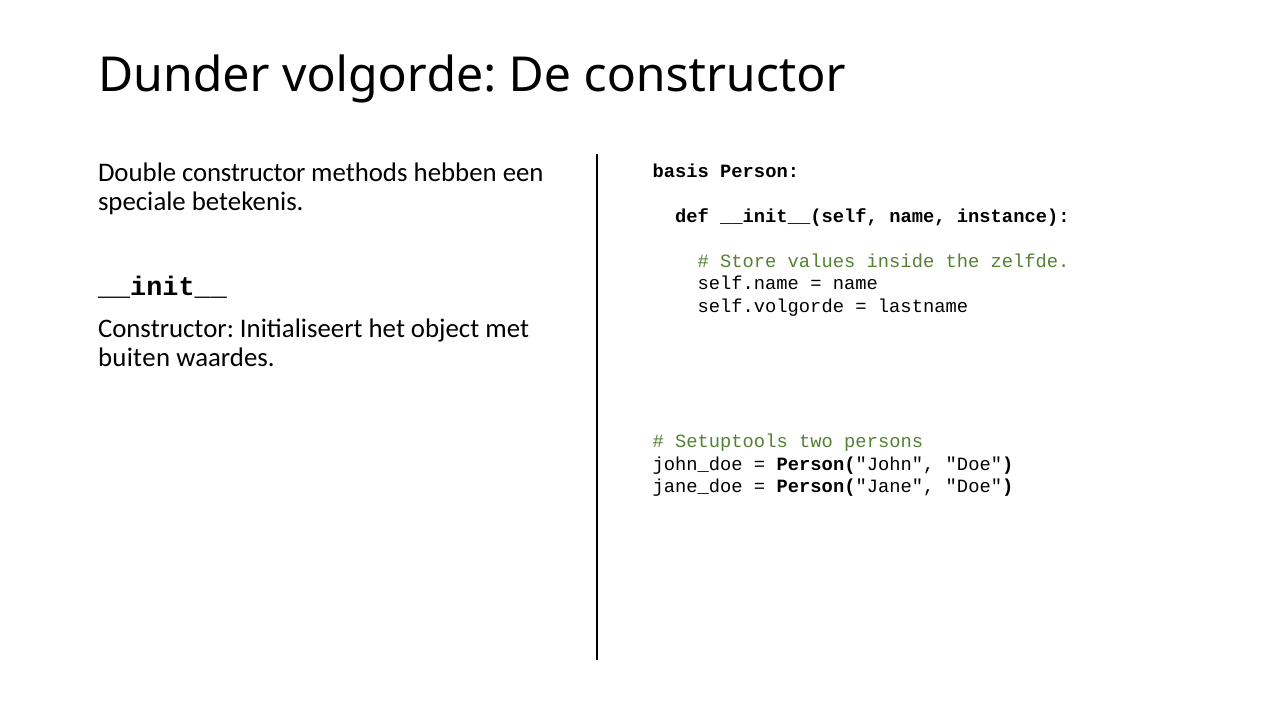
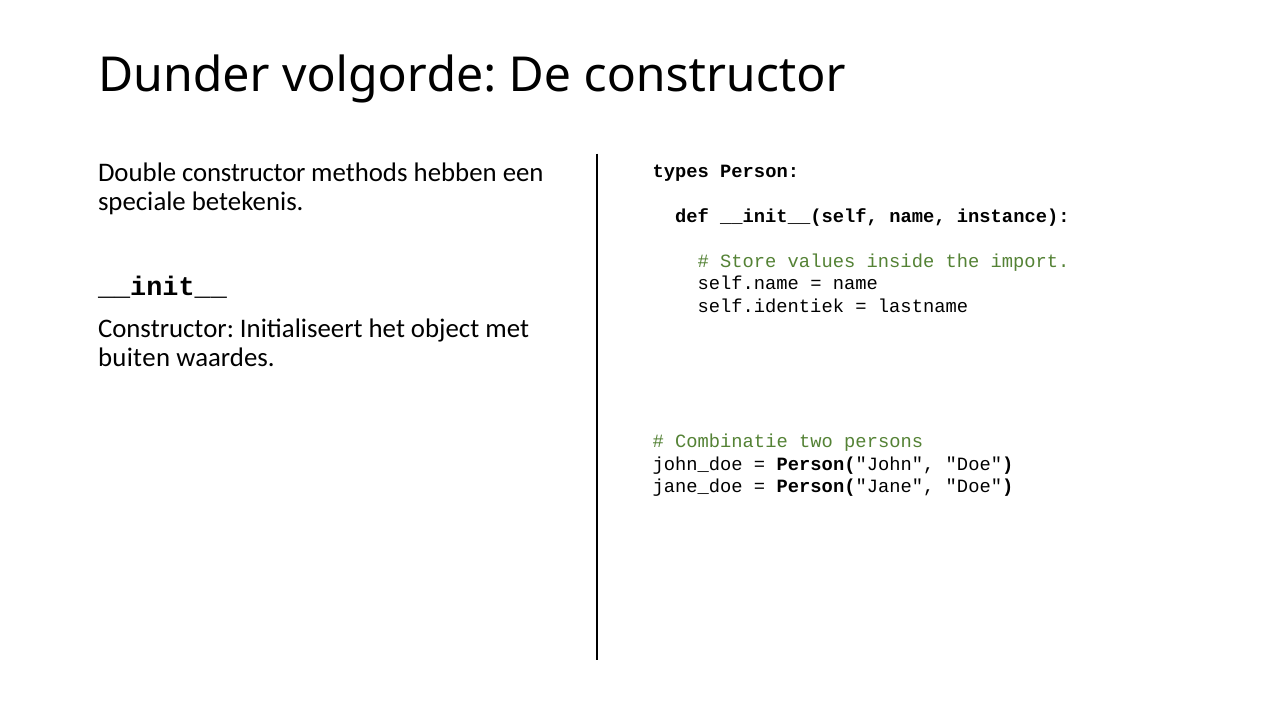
basis: basis -> types
zelfde: zelfde -> import
self.volgorde: self.volgorde -> self.identiek
Setuptools: Setuptools -> Combinatie
